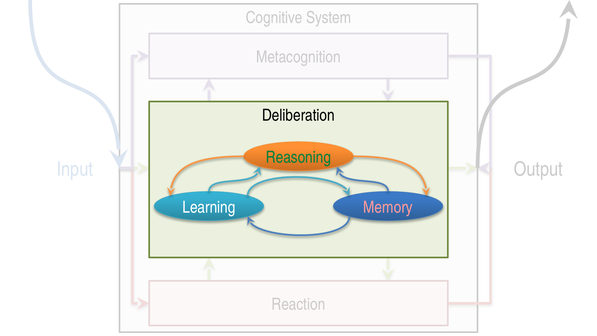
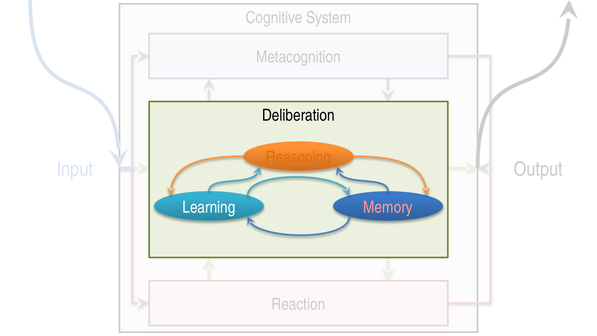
Reasoning colour: green -> orange
